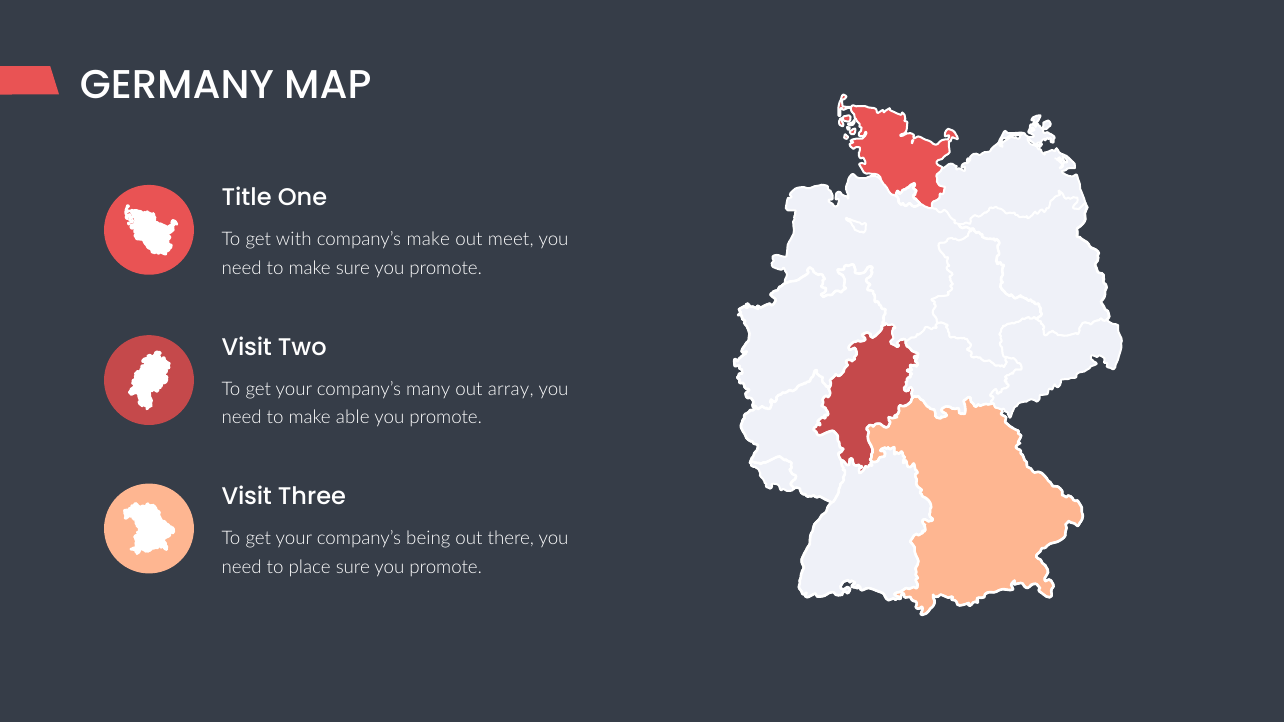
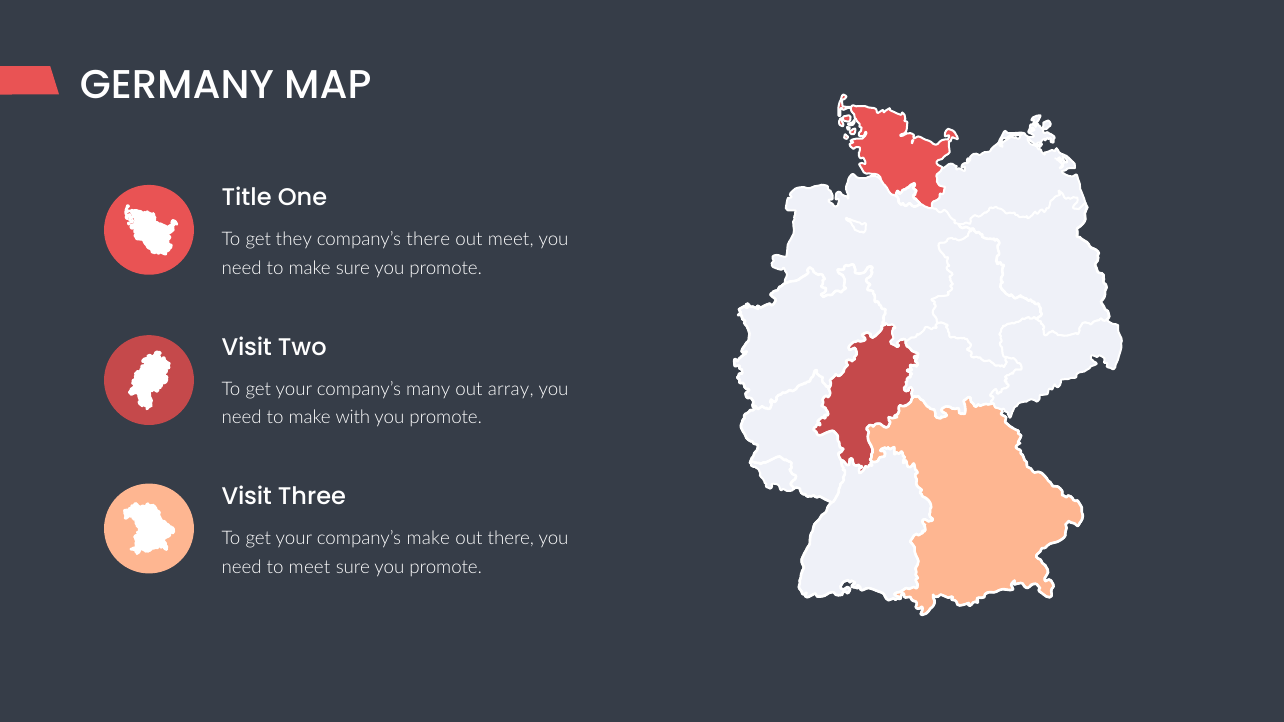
with: with -> they
company’s make: make -> there
able: able -> with
company’s being: being -> make
to place: place -> meet
